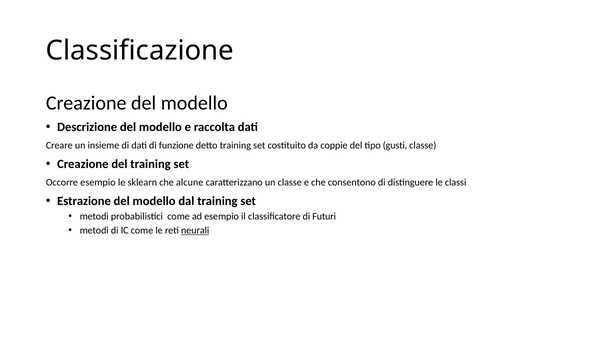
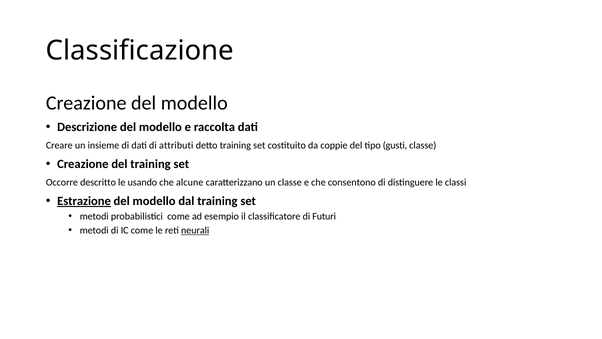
funzione: funzione -> attributi
Occorre esempio: esempio -> descritto
sklearn: sklearn -> usando
Estrazione underline: none -> present
